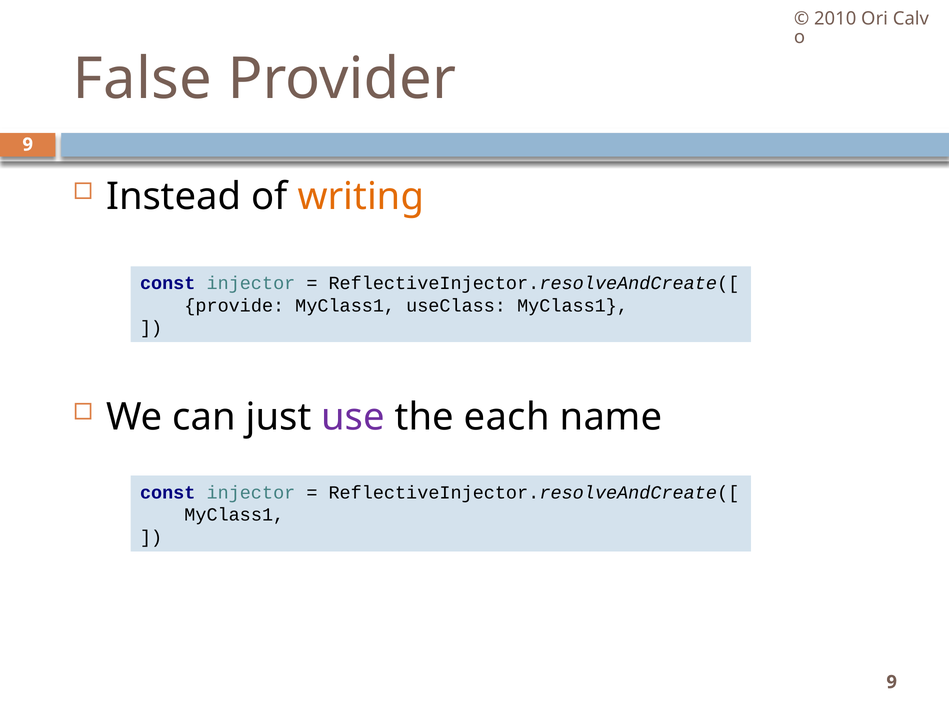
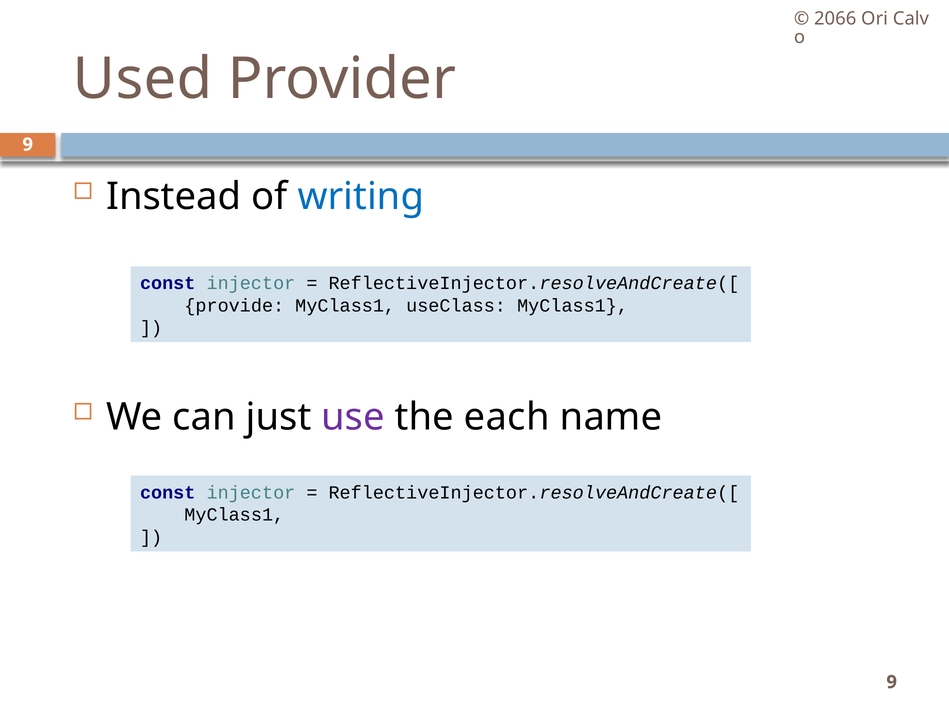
2010: 2010 -> 2066
False: False -> Used
writing colour: orange -> blue
